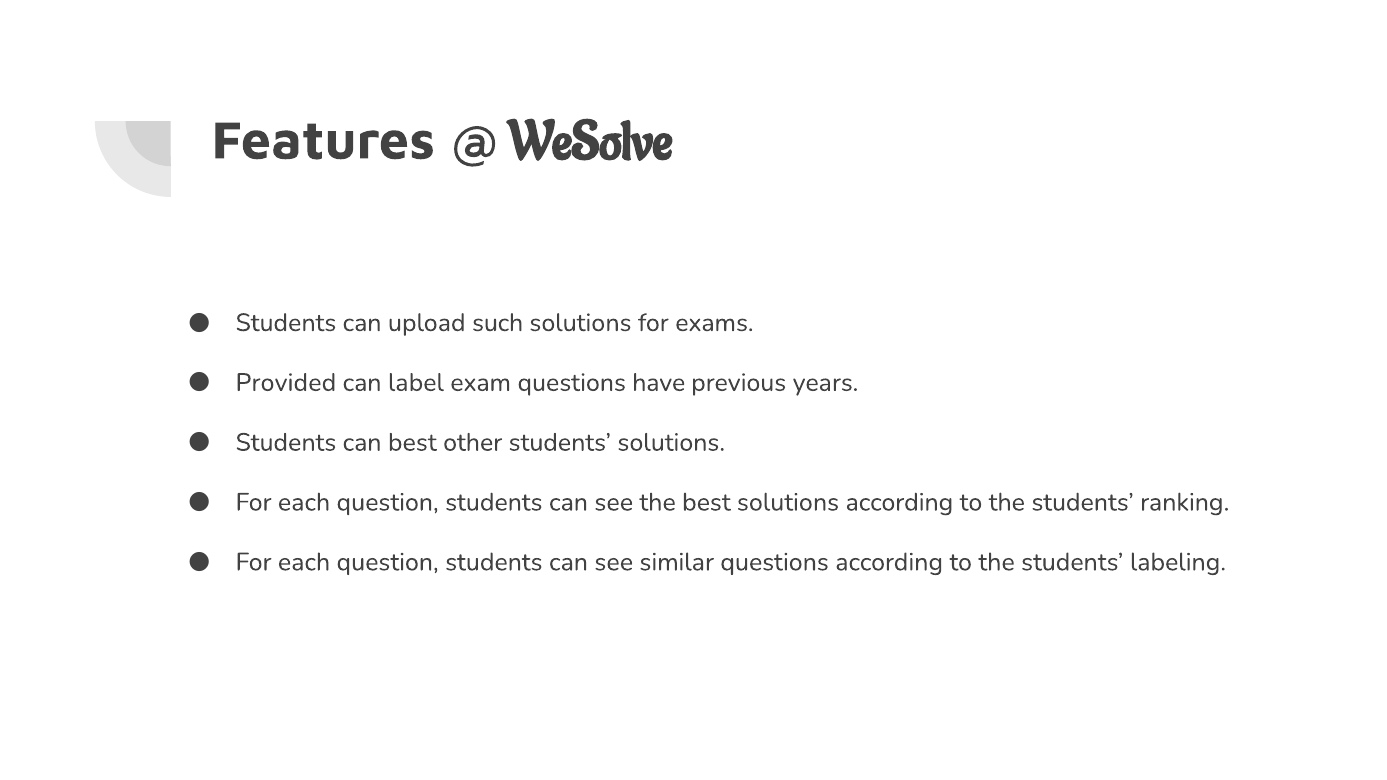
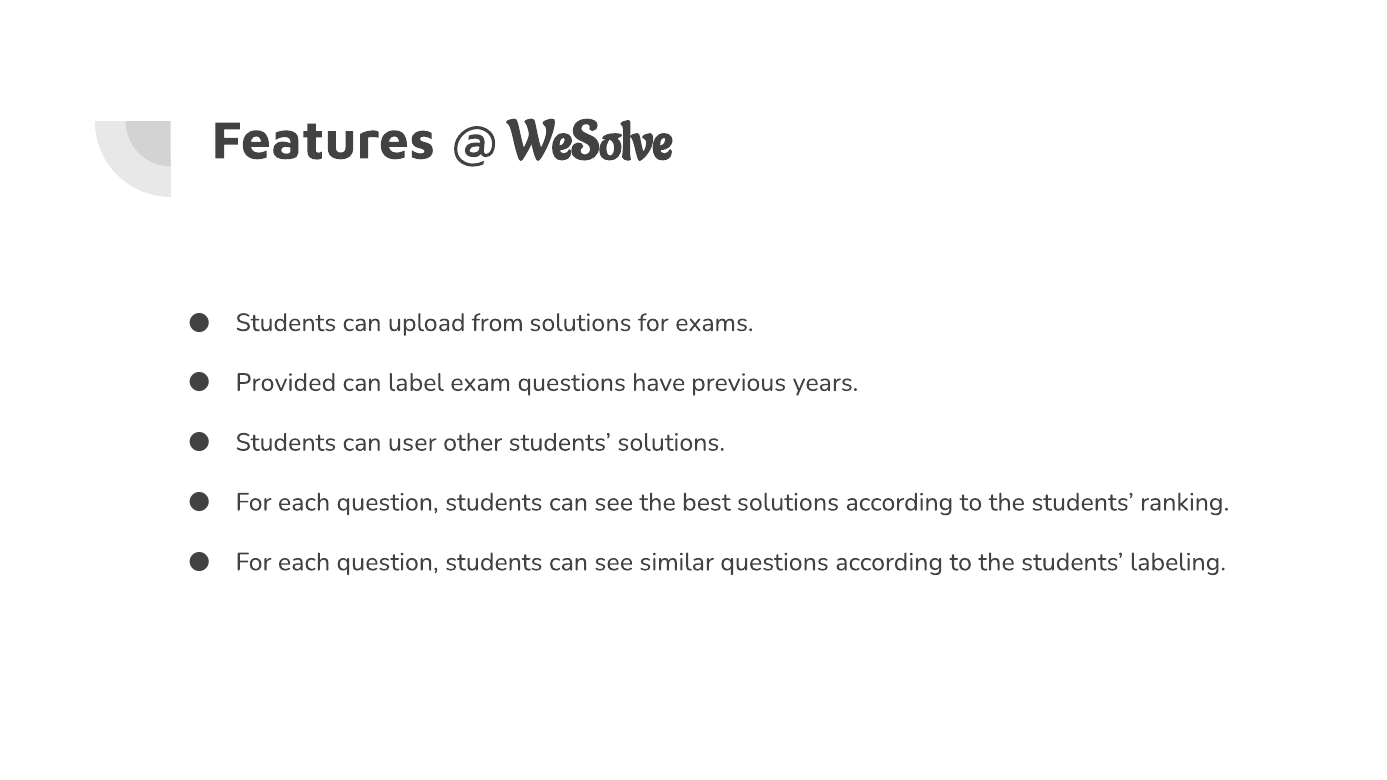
such: such -> from
can best: best -> user
